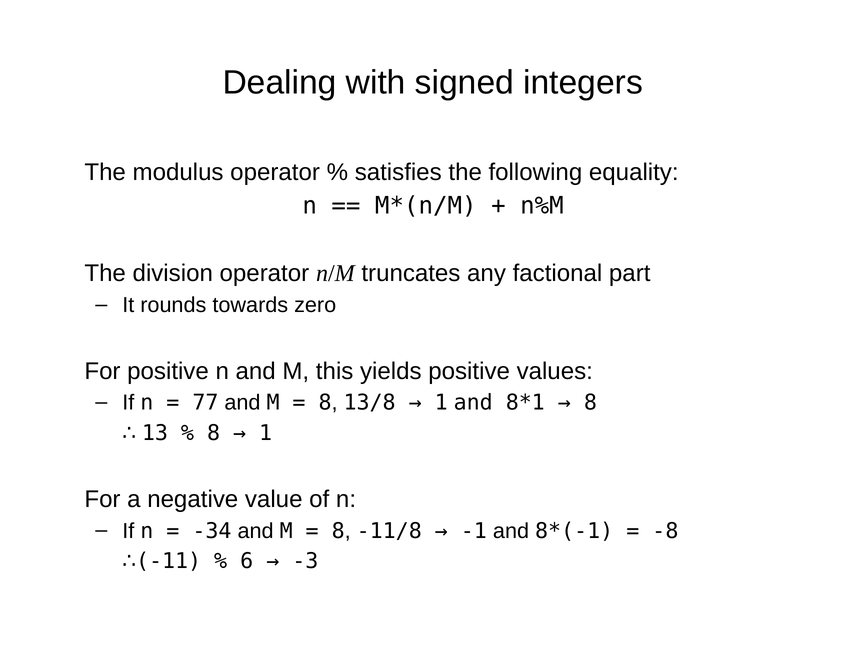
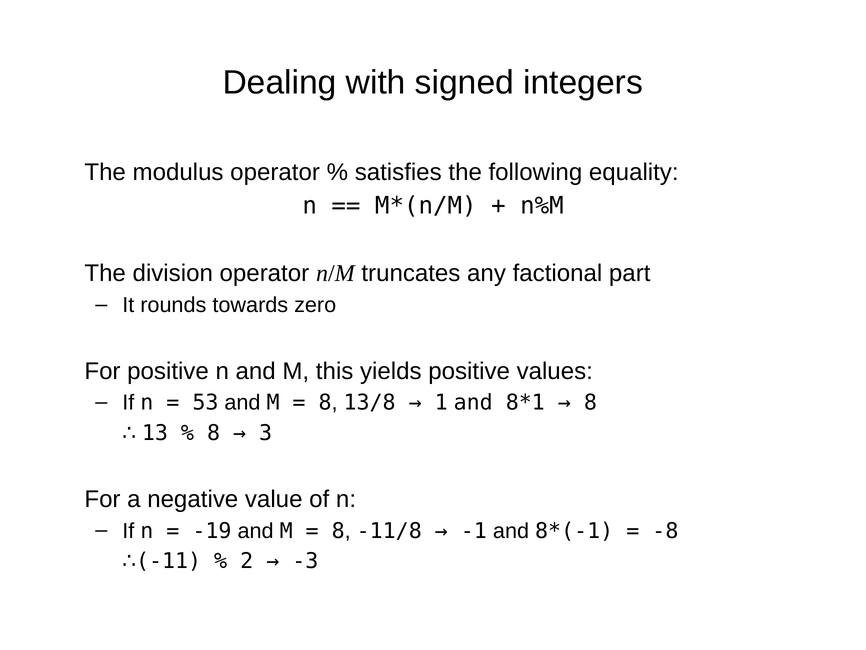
77: 77 -> 53
1 at (266, 433): 1 -> 3
-34: -34 -> -19
6: 6 -> 2
